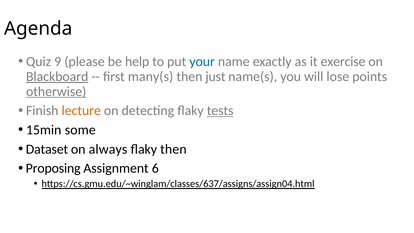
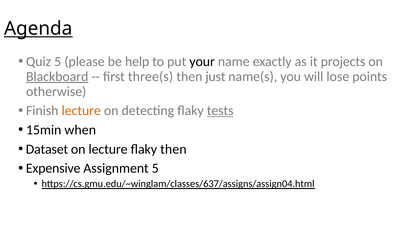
Agenda underline: none -> present
Quiz 9: 9 -> 5
your colour: blue -> black
exercise: exercise -> projects
many(s: many(s -> three(s
otherwise underline: present -> none
some: some -> when
on always: always -> lecture
Proposing: Proposing -> Expensive
Assignment 6: 6 -> 5
